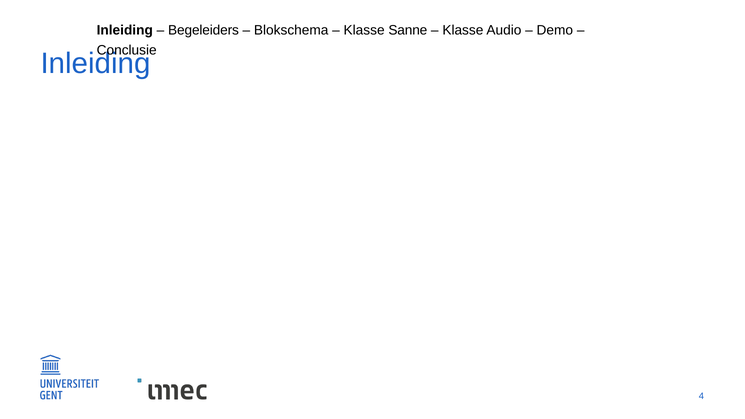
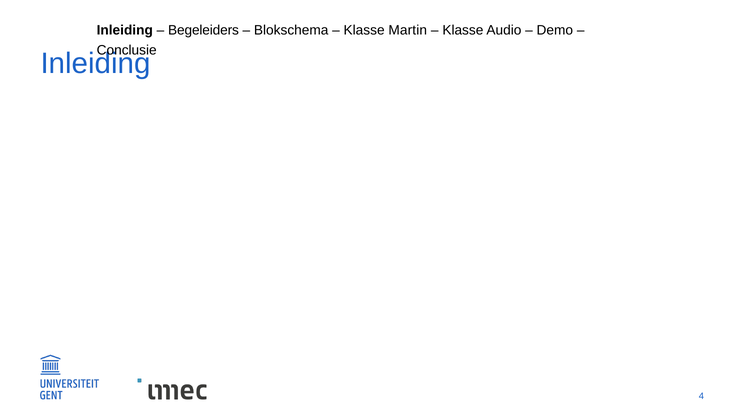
Sanne: Sanne -> Martin
